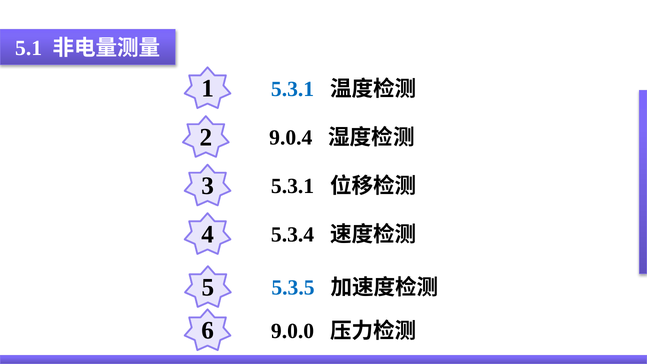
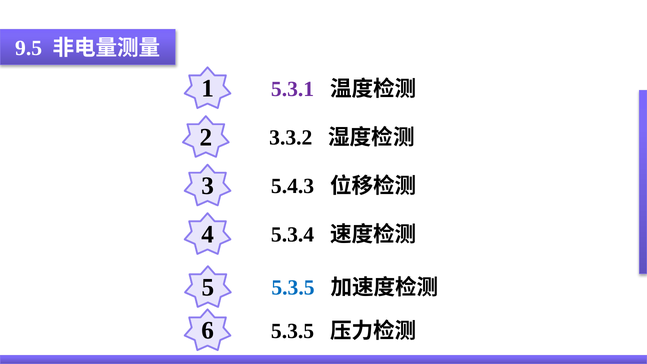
5.1: 5.1 -> 9.5
5.3.1 at (293, 89) colour: blue -> purple
9.0.4: 9.0.4 -> 3.3.2
3 5.3.1: 5.3.1 -> 5.4.3
6 9.0.0: 9.0.0 -> 5.3.5
